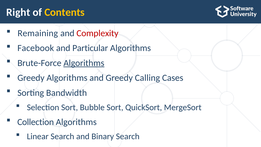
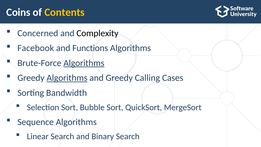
Right: Right -> Coins
Remaining: Remaining -> Concerned
Complexity colour: red -> black
Particular: Particular -> Functions
Algorithms at (67, 78) underline: none -> present
Collection: Collection -> Sequence
